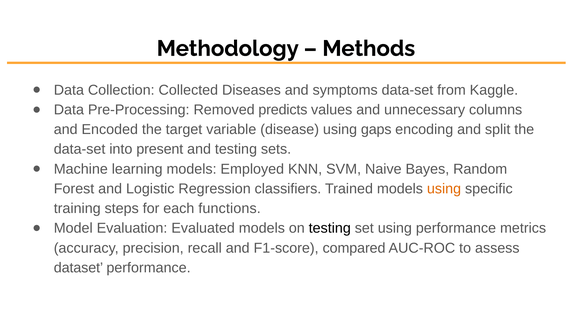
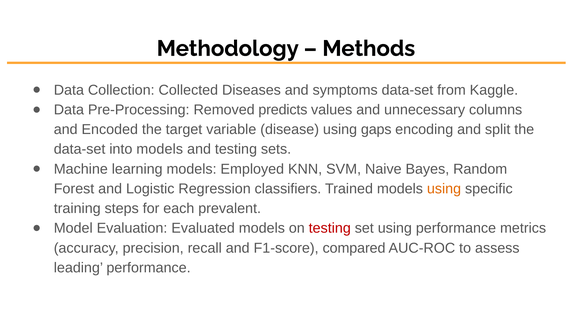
into present: present -> models
functions: functions -> prevalent
testing at (330, 228) colour: black -> red
dataset: dataset -> leading
